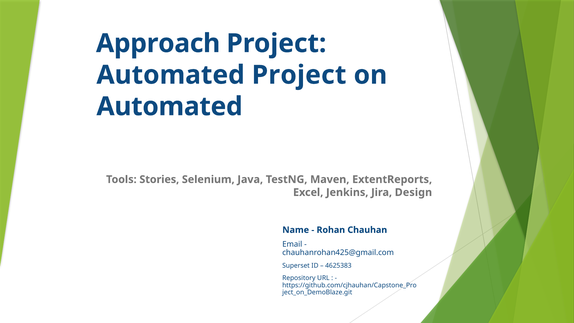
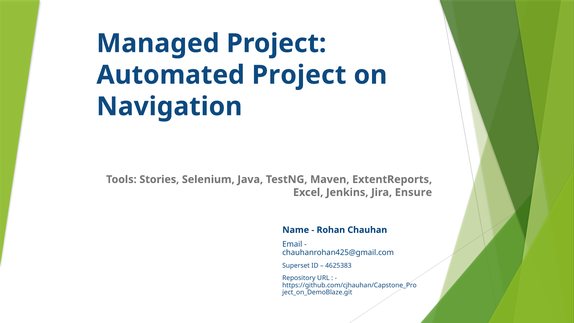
Approach: Approach -> Managed
Automated at (170, 107): Automated -> Navigation
Design: Design -> Ensure
